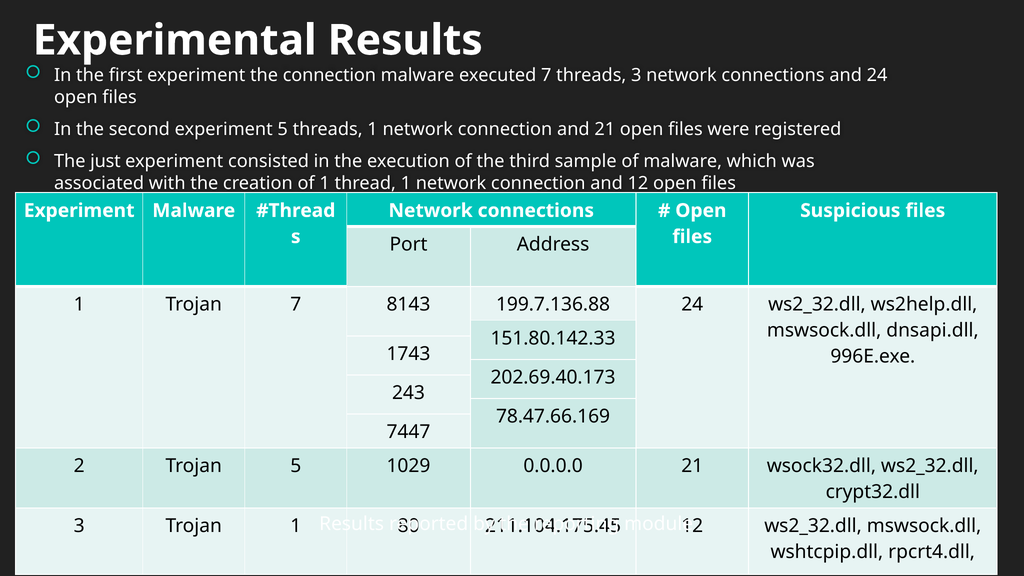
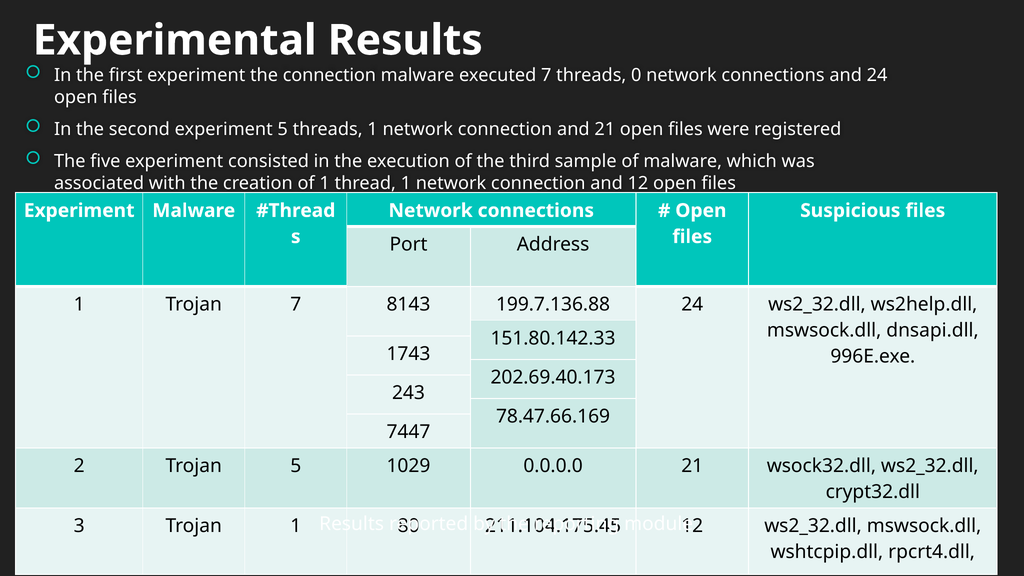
threads 3: 3 -> 0
just: just -> five
